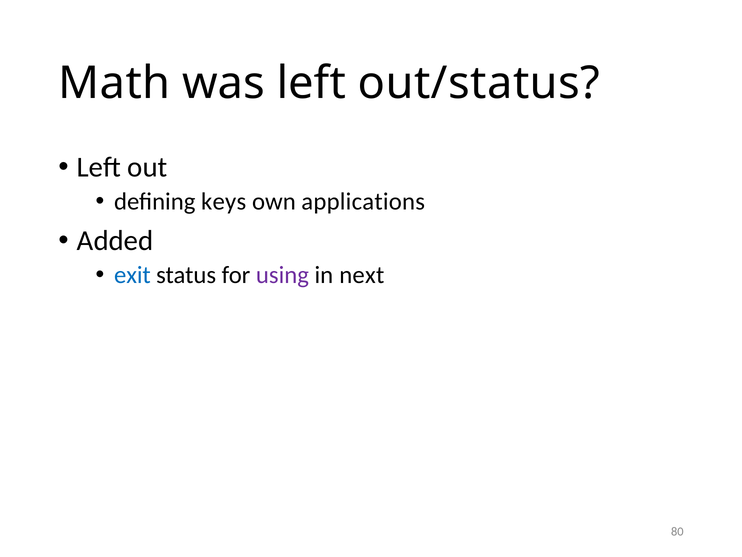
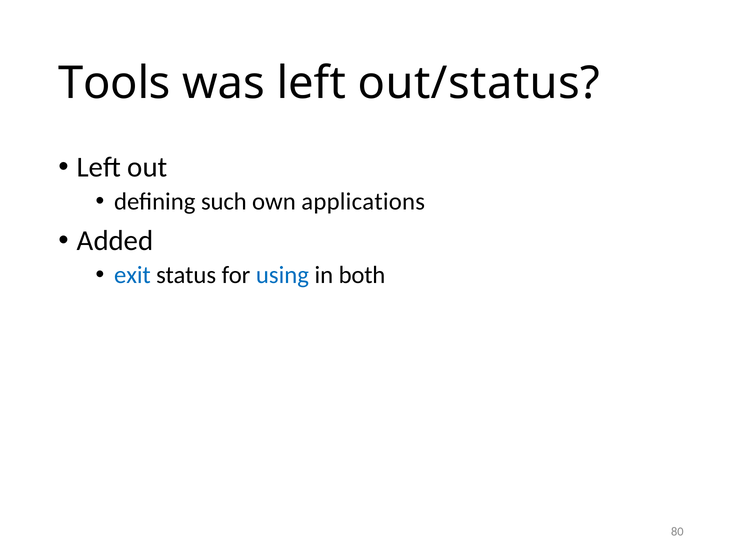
Math: Math -> Tools
keys: keys -> such
using colour: purple -> blue
next: next -> both
